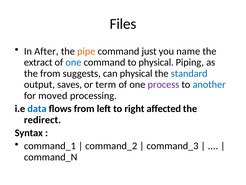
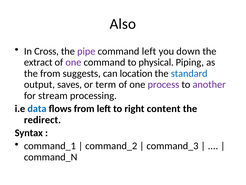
Files: Files -> Also
After: After -> Cross
pipe colour: orange -> purple
command just: just -> left
name: name -> down
one at (73, 62) colour: blue -> purple
can physical: physical -> location
another colour: blue -> purple
moved: moved -> stream
affected: affected -> content
